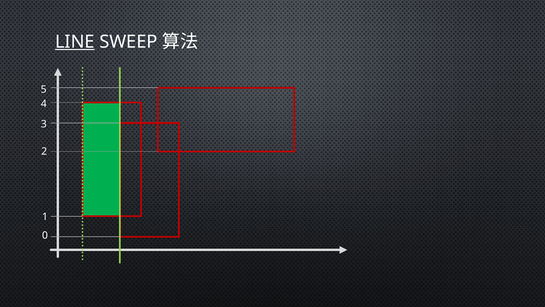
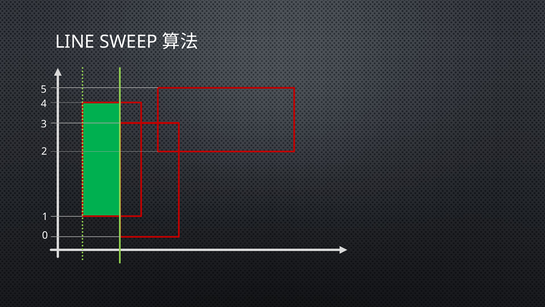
LINE underline: present -> none
